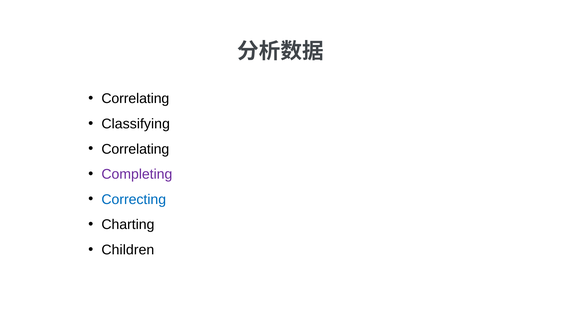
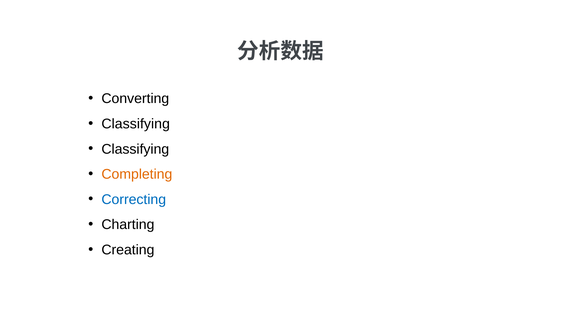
Correlating at (135, 99): Correlating -> Converting
Correlating at (135, 149): Correlating -> Classifying
Completing colour: purple -> orange
Children: Children -> Creating
